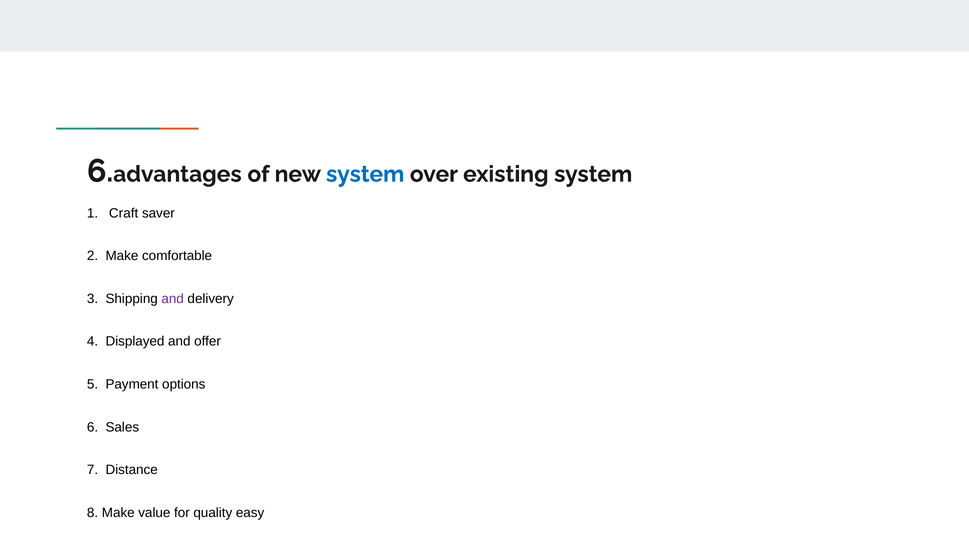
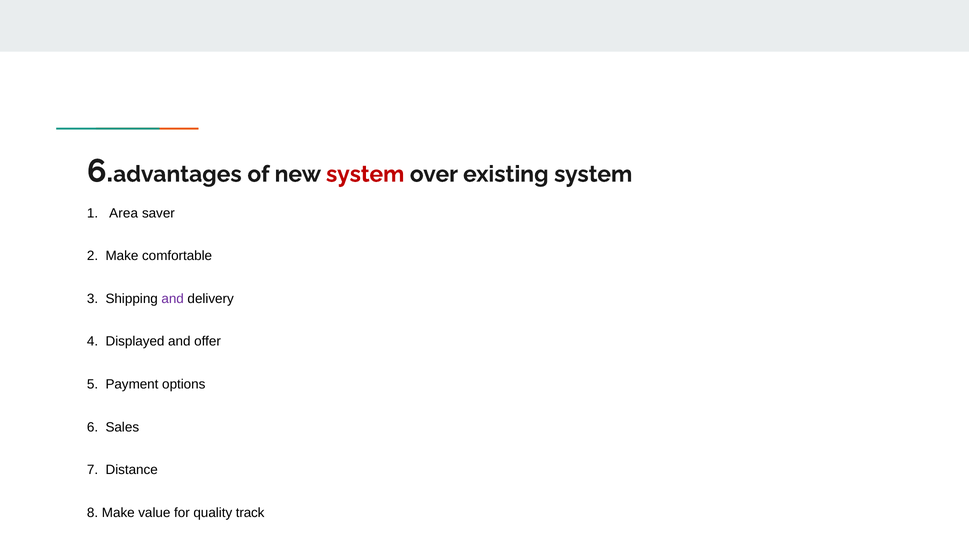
system at (365, 174) colour: blue -> red
Craft: Craft -> Area
easy: easy -> track
